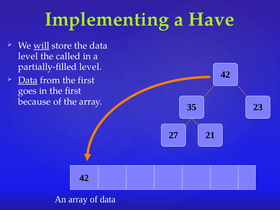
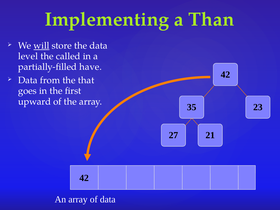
Have: Have -> Than
partially-filled level: level -> have
Data at (28, 80) underline: present -> none
from the first: first -> that
because: because -> upward
